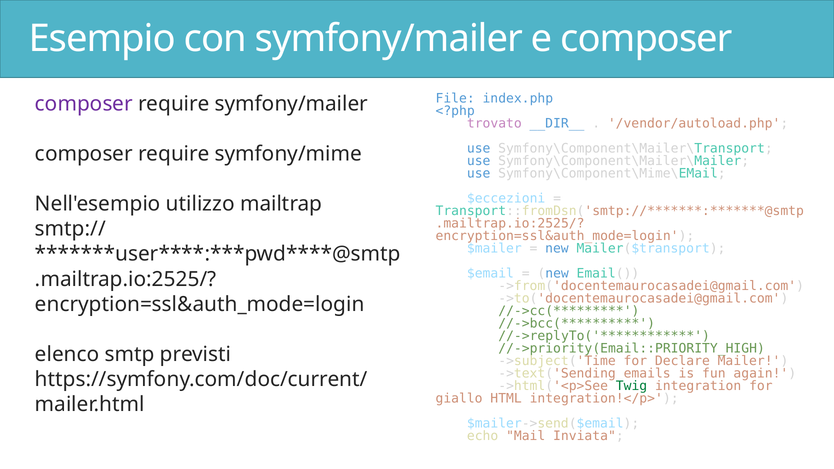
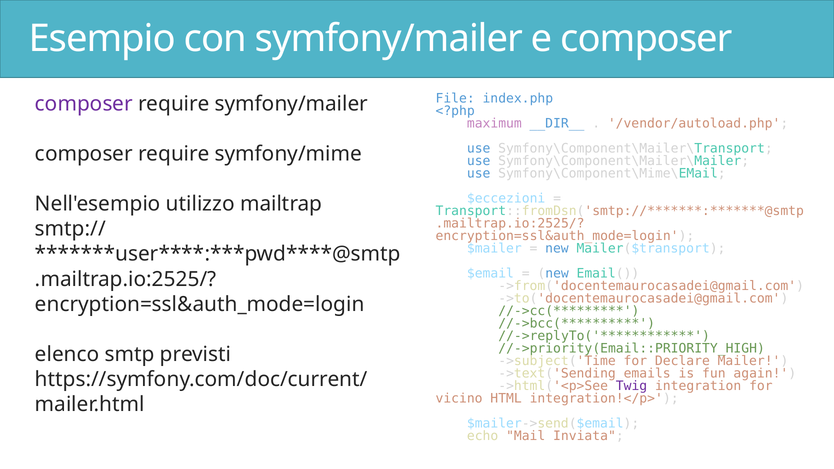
trovato: trovato -> maximum
Twig colour: green -> purple
giallo: giallo -> vicino
